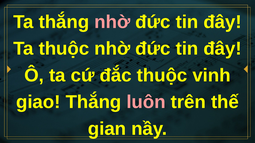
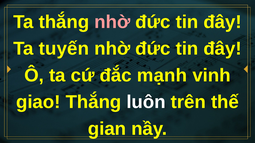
Ta thuộc: thuộc -> tuyến
đắc thuộc: thuộc -> mạnh
luôn colour: pink -> white
